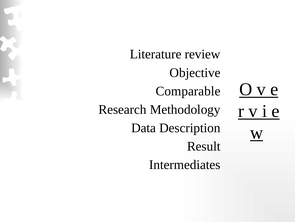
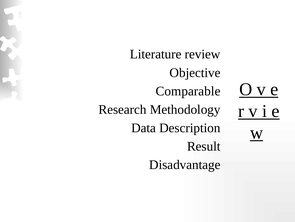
Intermediates: Intermediates -> Disadvantage
